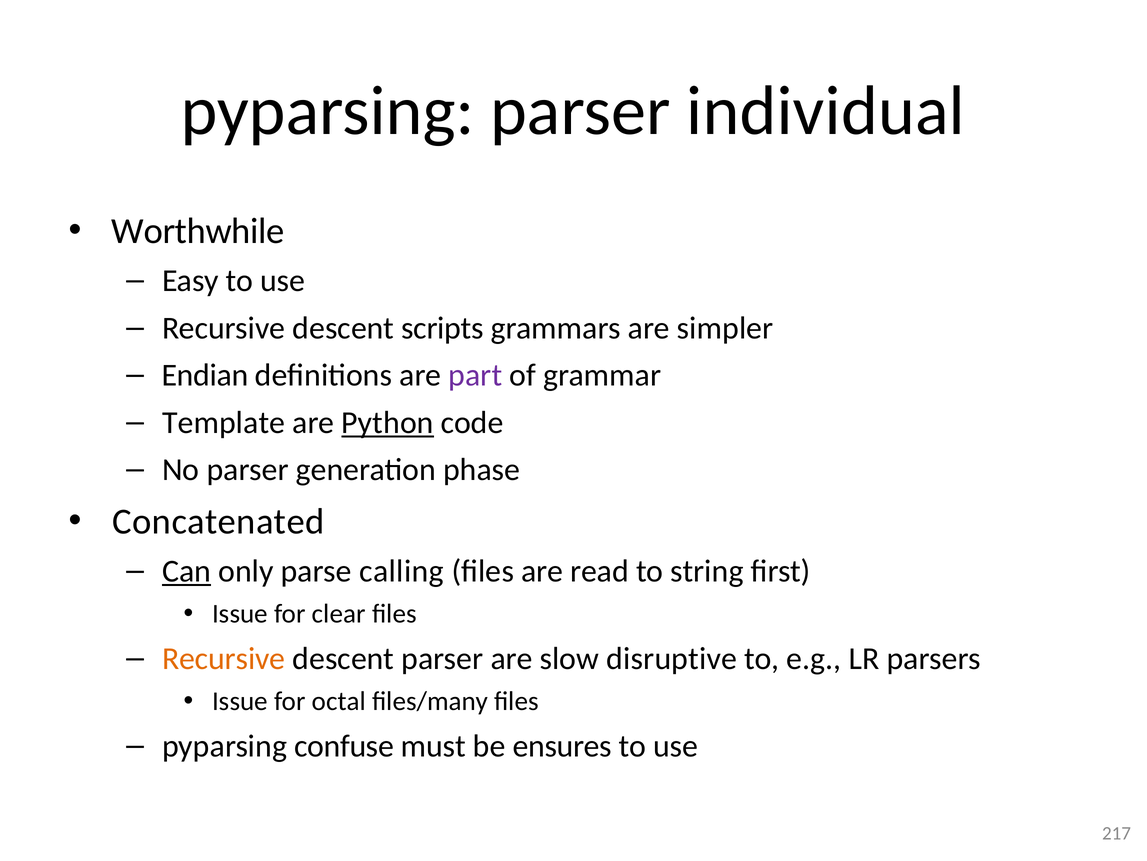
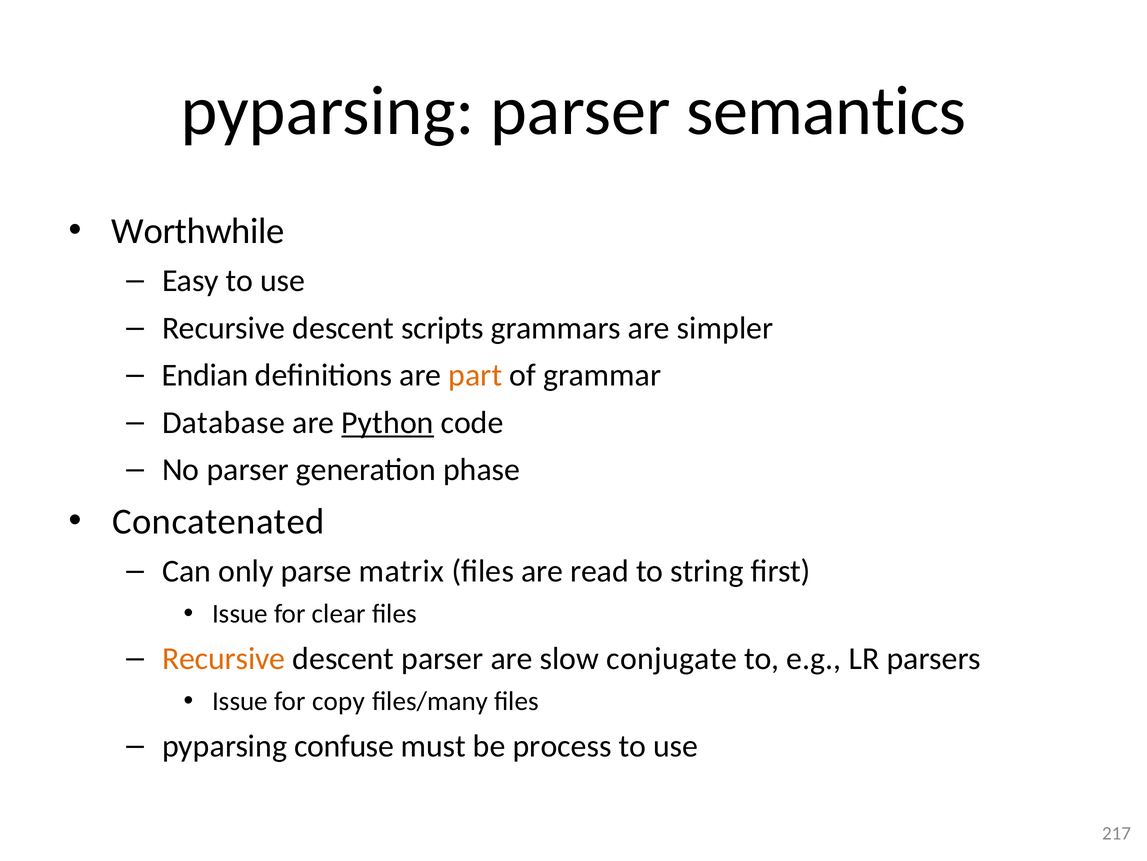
individual: individual -> semantics
part colour: purple -> orange
Template: Template -> Database
Can underline: present -> none
calling: calling -> matrix
disruptive: disruptive -> conjugate
octal: octal -> copy
ensures: ensures -> process
